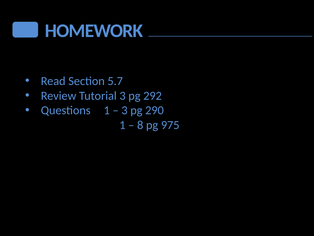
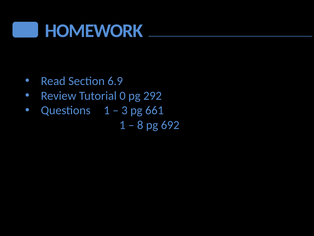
5.7: 5.7 -> 6.9
Tutorial 3: 3 -> 0
290: 290 -> 661
975: 975 -> 692
